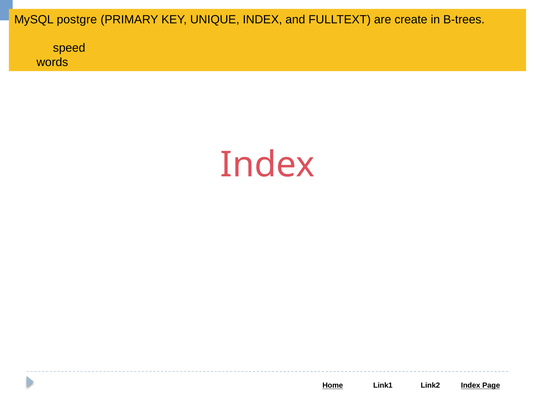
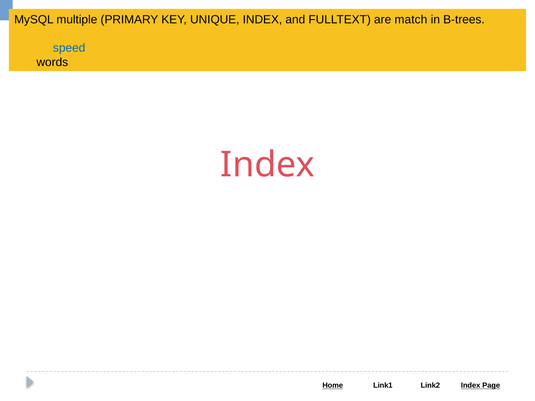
postgre: postgre -> multiple
create: create -> match
speed colour: black -> blue
